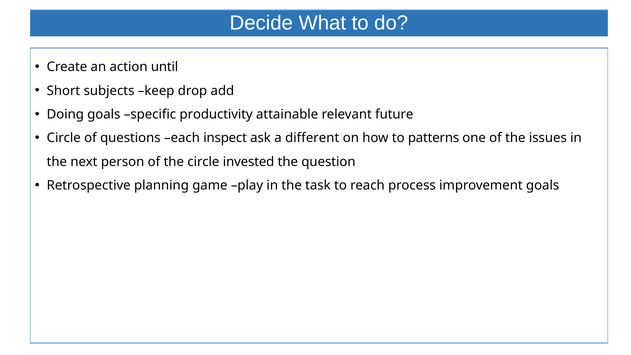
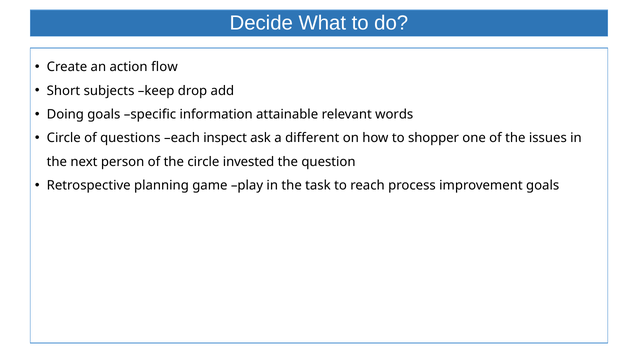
until: until -> flow
productivity: productivity -> information
future: future -> words
patterns: patterns -> shopper
